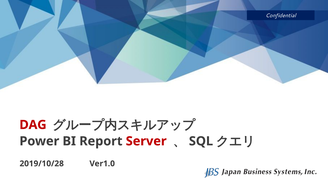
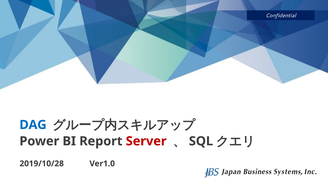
DAG colour: red -> blue
